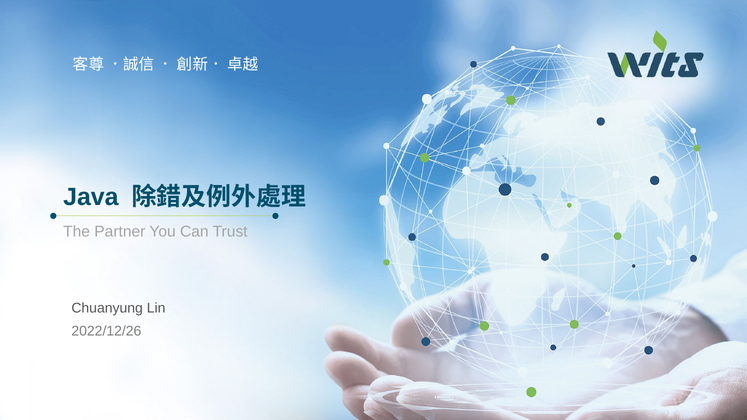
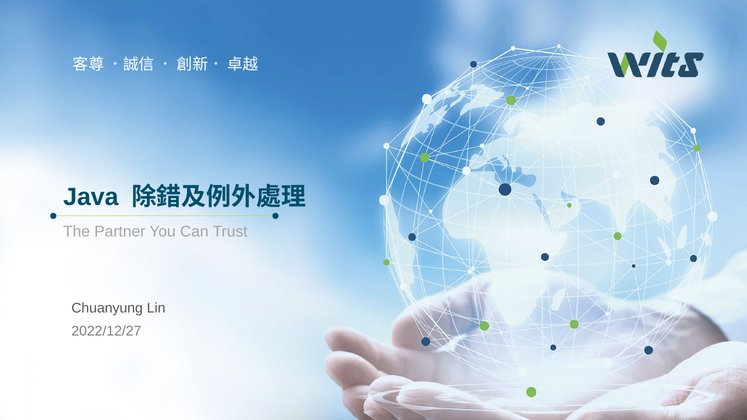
2022/12/26: 2022/12/26 -> 2022/12/27
